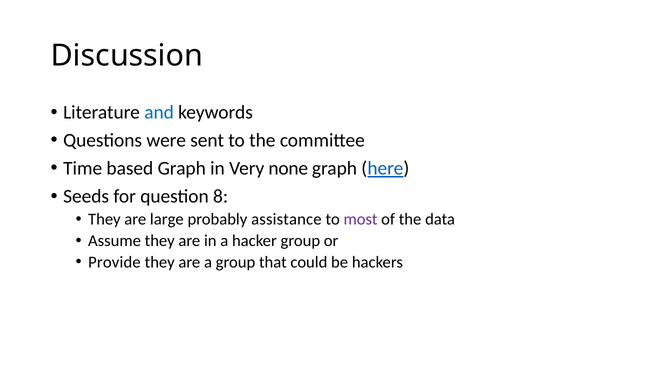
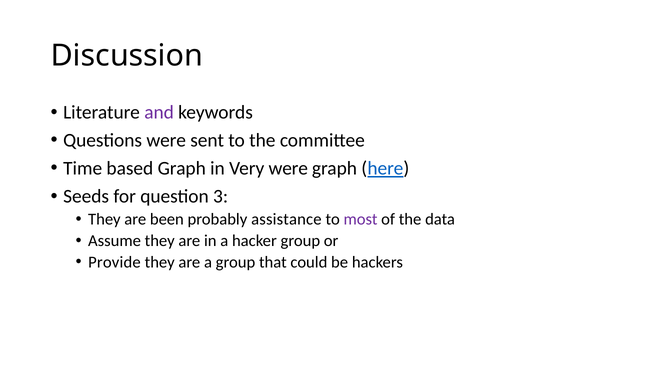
and colour: blue -> purple
Very none: none -> were
8: 8 -> 3
large: large -> been
